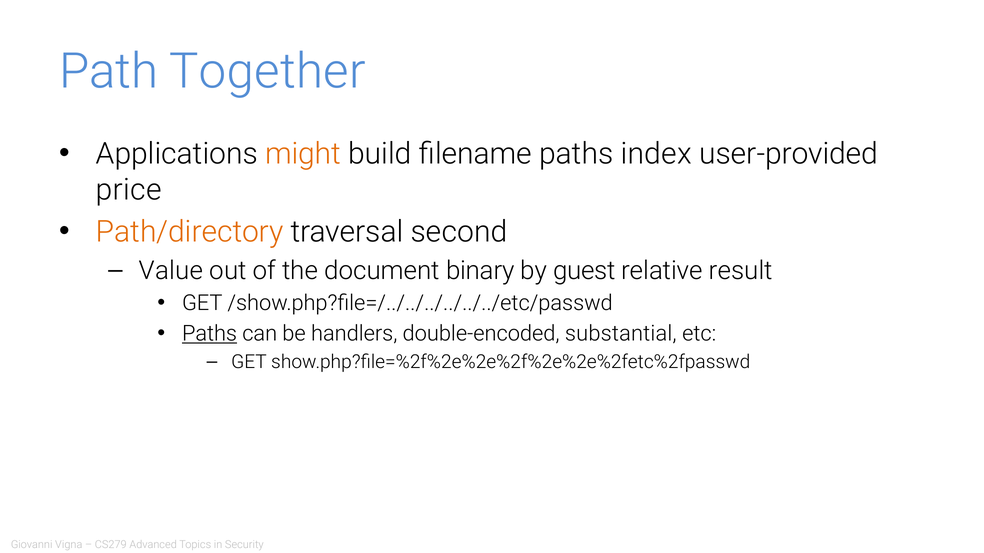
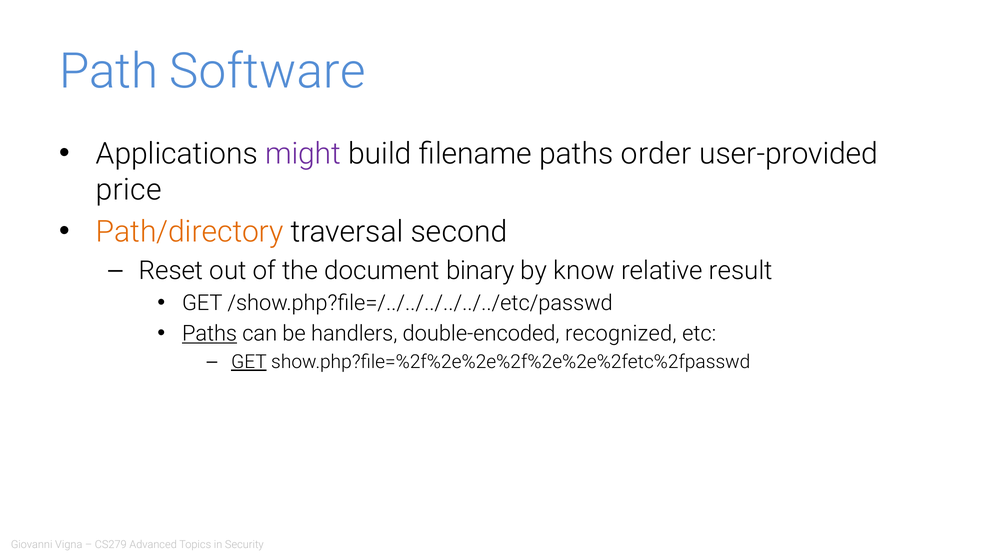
Together: Together -> Software
might colour: orange -> purple
index: index -> order
Value: Value -> Reset
guest: guest -> know
substantial: substantial -> recognized
GET at (249, 362) underline: none -> present
